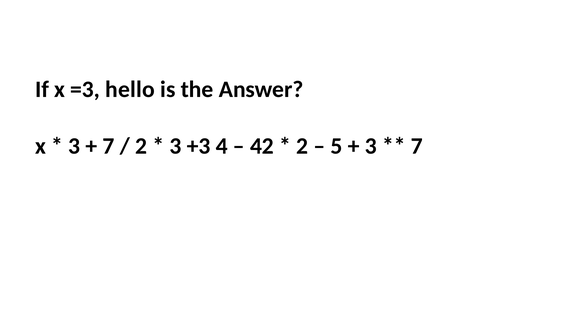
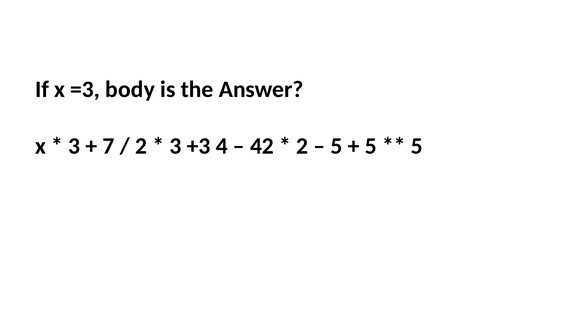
hello: hello -> body
3 at (371, 146): 3 -> 5
7 at (417, 146): 7 -> 5
